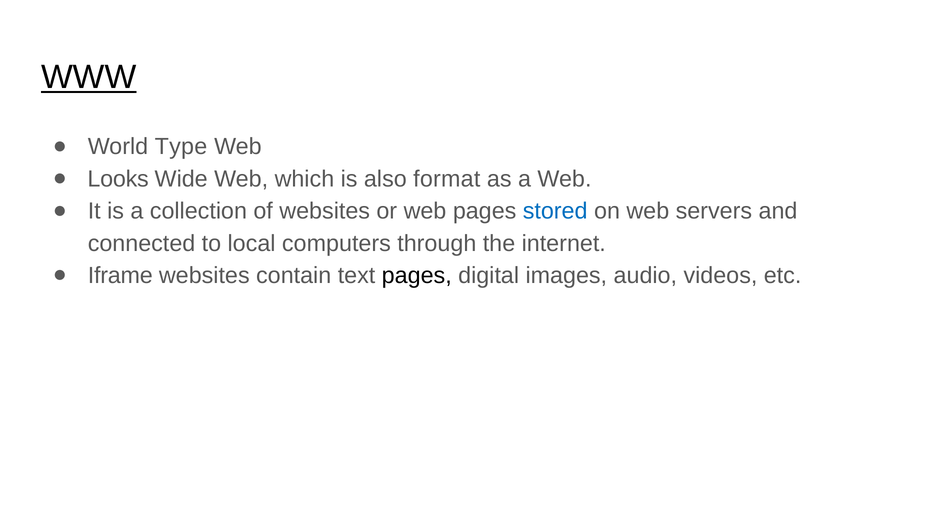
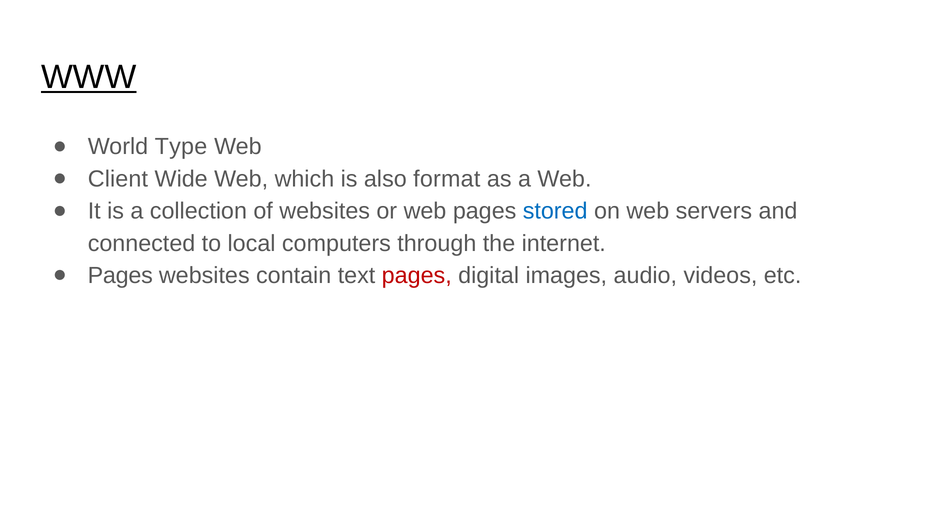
Looks: Looks -> Client
Iframe at (120, 275): Iframe -> Pages
pages at (417, 275) colour: black -> red
